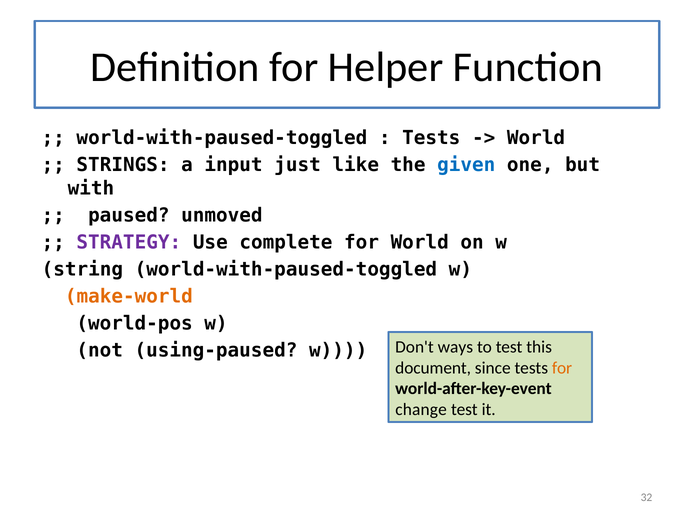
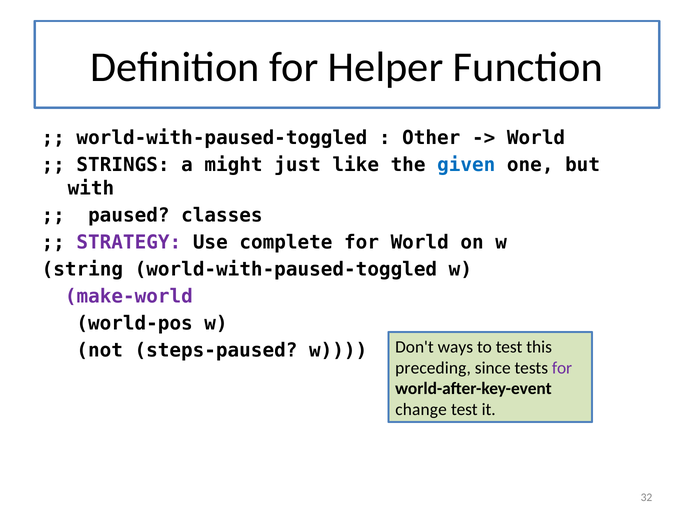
Tests at (431, 138): Tests -> Other
input: input -> might
unmoved: unmoved -> classes
make-world colour: orange -> purple
using-paused: using-paused -> steps-paused
document: document -> preceding
for at (562, 367) colour: orange -> purple
